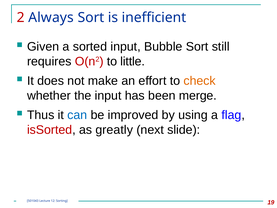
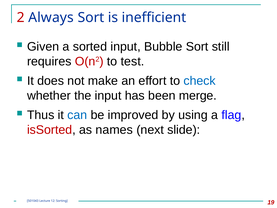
little: little -> test
check colour: orange -> blue
greatly: greatly -> names
